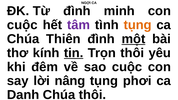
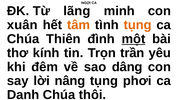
Từ đình: đình -> lãng
cuộc at (22, 25): cuộc -> xuân
tâm colour: purple -> orange
tin underline: present -> none
Trọn thôi: thôi -> trần
sao cuộc: cuộc -> dâng
